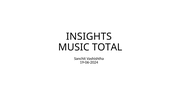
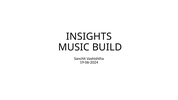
TOTAL: TOTAL -> BUILD
